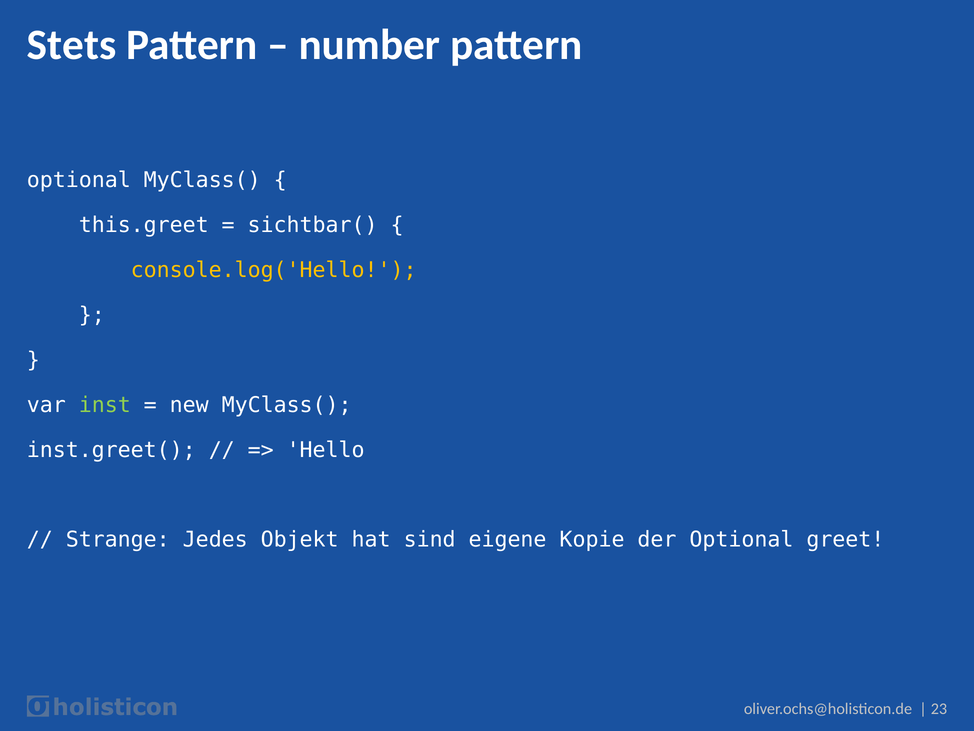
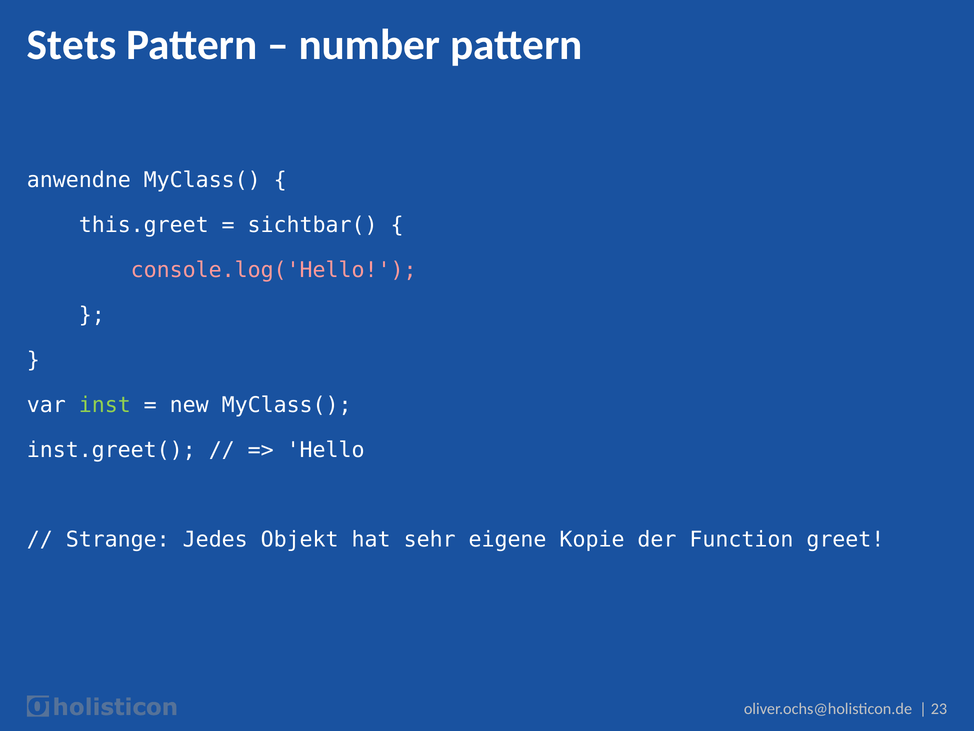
optional at (79, 180): optional -> anwendne
console.log('Hello colour: yellow -> pink
sind: sind -> sehr
der Optional: Optional -> Function
